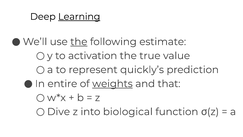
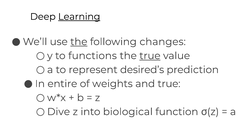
estimate: estimate -> changes
activation: activation -> functions
true at (150, 56) underline: none -> present
quickly’s: quickly’s -> desired’s
weights underline: present -> none
and that: that -> true
